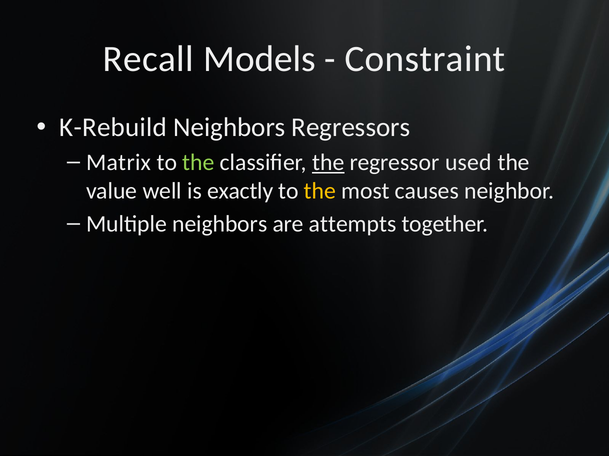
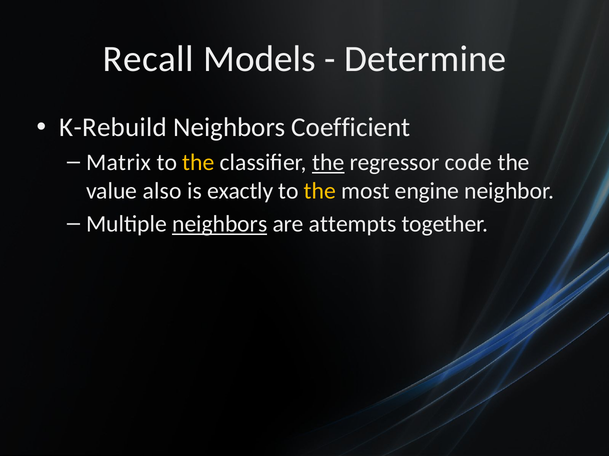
Constraint: Constraint -> Determine
Regressors: Regressors -> Coefficient
the at (198, 163) colour: light green -> yellow
used: used -> code
well: well -> also
causes: causes -> engine
neighbors at (220, 224) underline: none -> present
